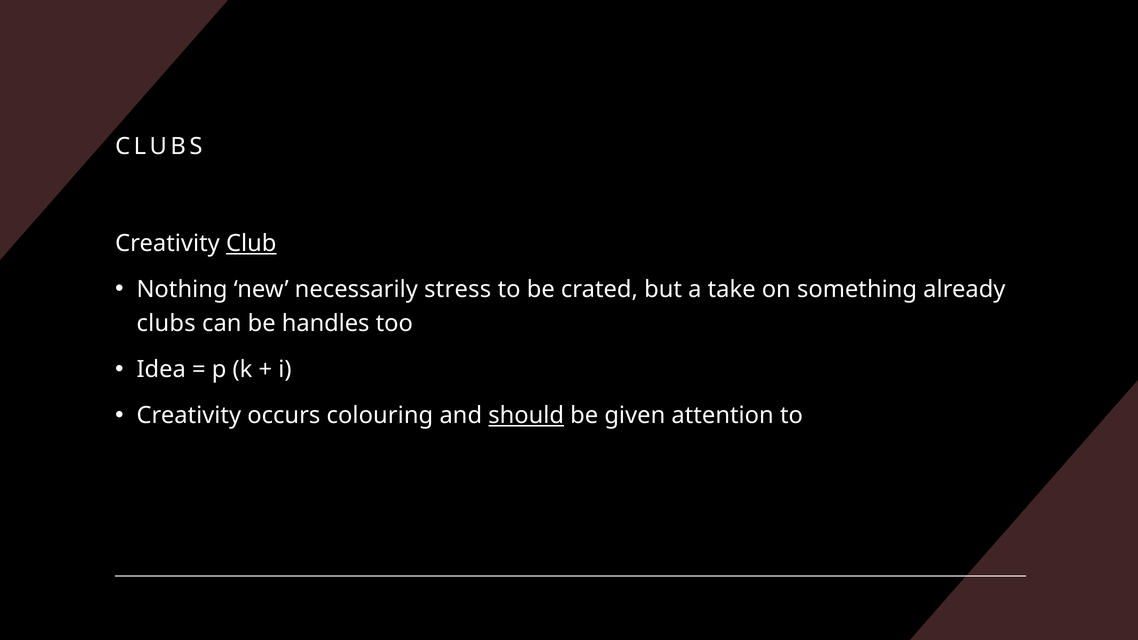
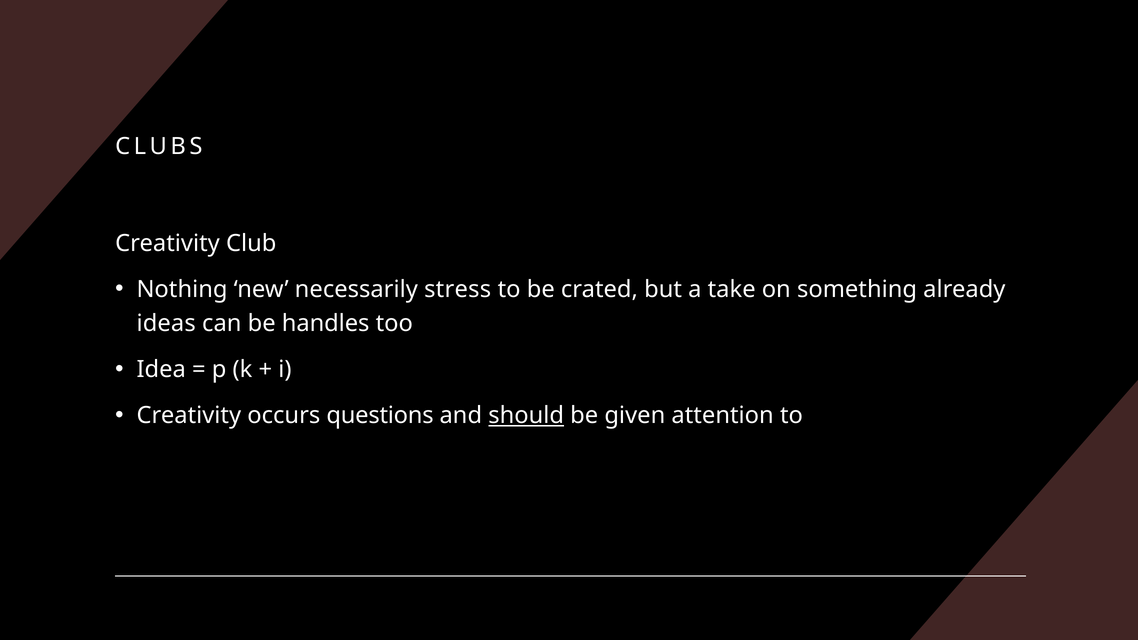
Club underline: present -> none
clubs at (166, 324): clubs -> ideas
colouring: colouring -> questions
